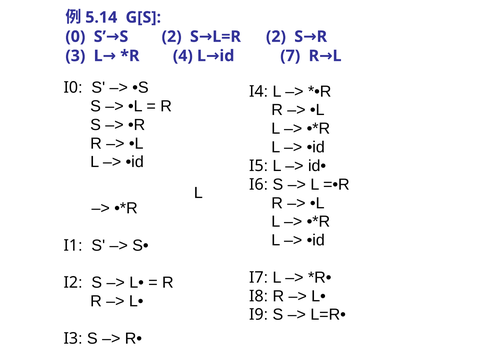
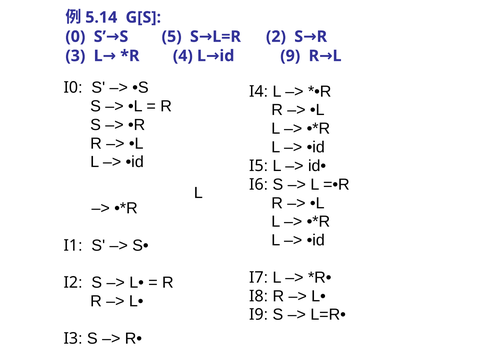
S 2: 2 -> 5
7: 7 -> 9
